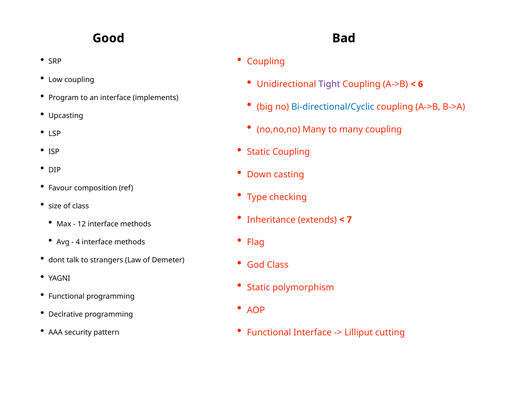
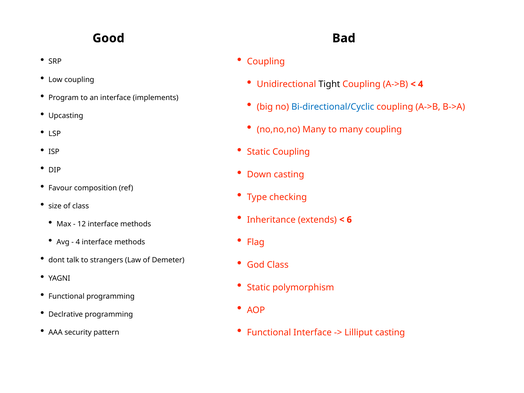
Tight colour: purple -> black
6 at (421, 84): 6 -> 4
7: 7 -> 6
Lilliput cutting: cutting -> casting
